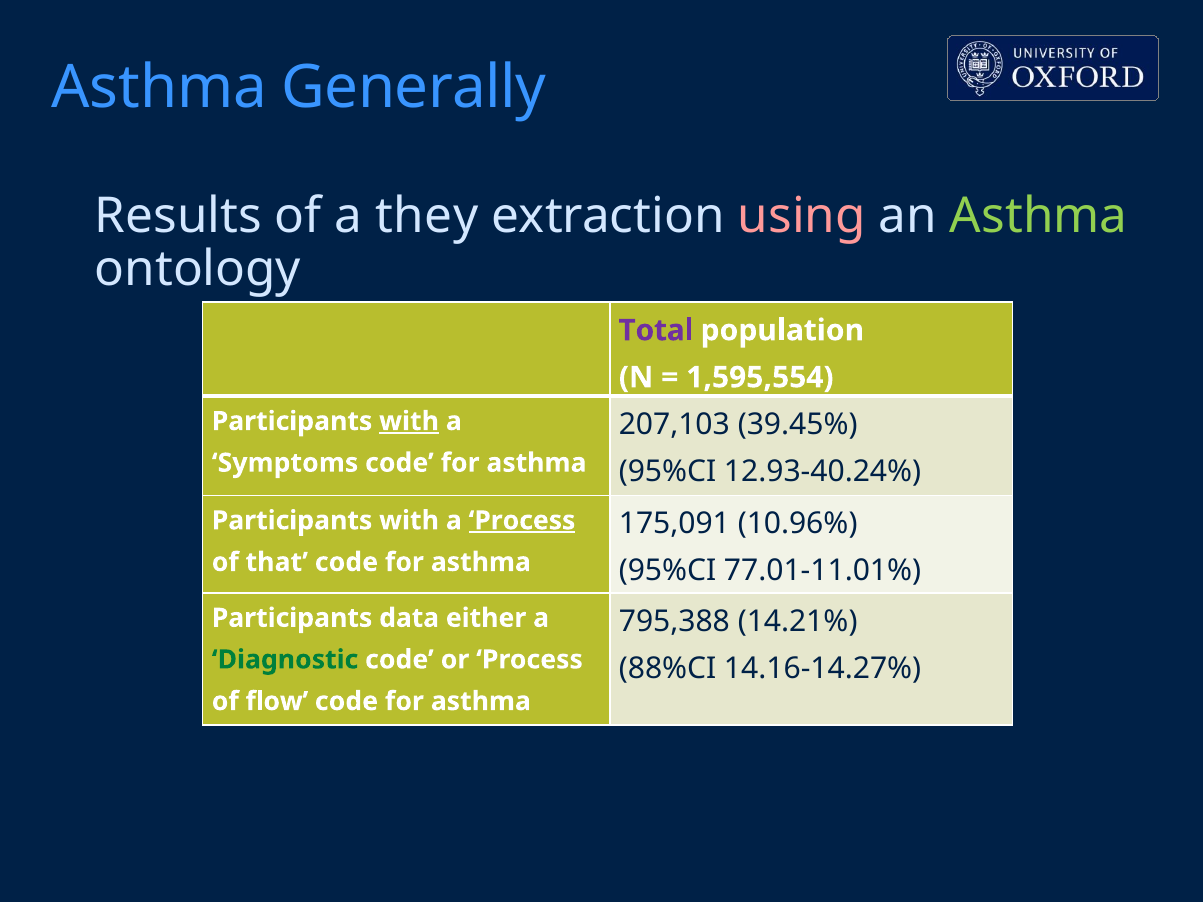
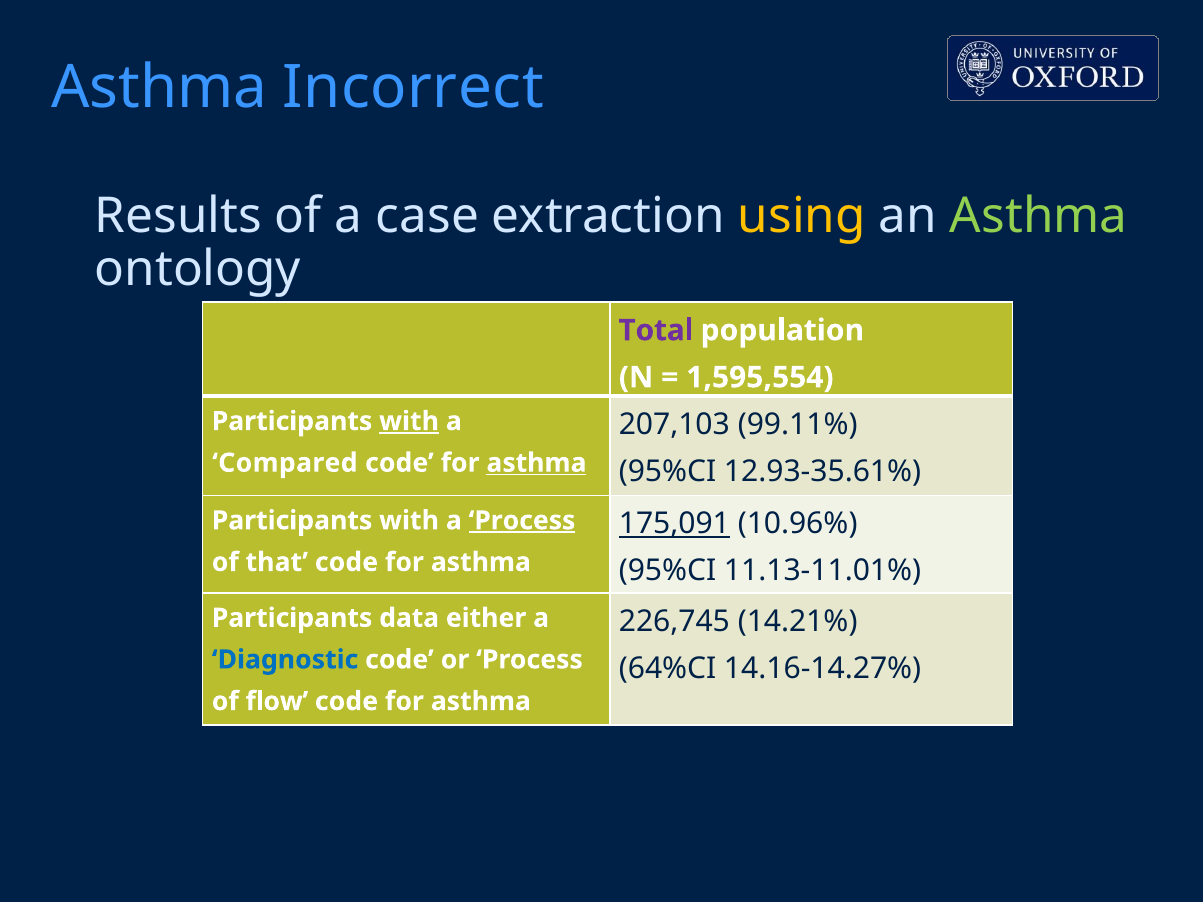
Generally: Generally -> Incorrect
they: they -> case
using colour: pink -> yellow
39.45%: 39.45% -> 99.11%
Symptoms: Symptoms -> Compared
asthma at (536, 463) underline: none -> present
12.93-40.24%: 12.93-40.24% -> 12.93-35.61%
175,091 underline: none -> present
77.01-11.01%: 77.01-11.01% -> 11.13-11.01%
795,388: 795,388 -> 226,745
Diagnostic colour: green -> blue
88%CI: 88%CI -> 64%CI
